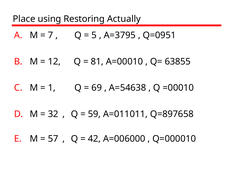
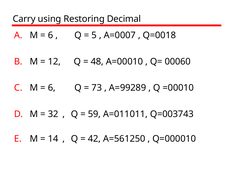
Place: Place -> Carry
Actually: Actually -> Decimal
7 at (50, 35): 7 -> 6
A=3795: A=3795 -> A=0007
Q=0951: Q=0951 -> Q=0018
81: 81 -> 48
63855: 63855 -> 00060
1 at (52, 88): 1 -> 6
69: 69 -> 73
A=54638: A=54638 -> A=99289
Q=897658: Q=897658 -> Q=003743
57: 57 -> 14
A=006000: A=006000 -> A=561250
